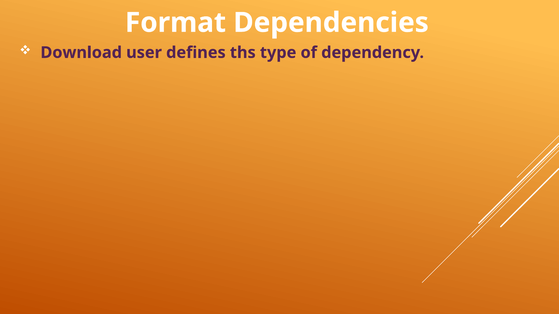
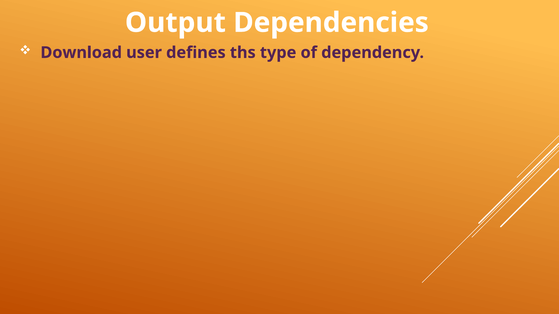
Format: Format -> Output
